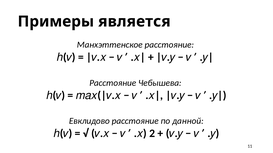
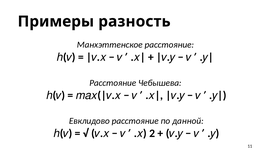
является: является -> разность
